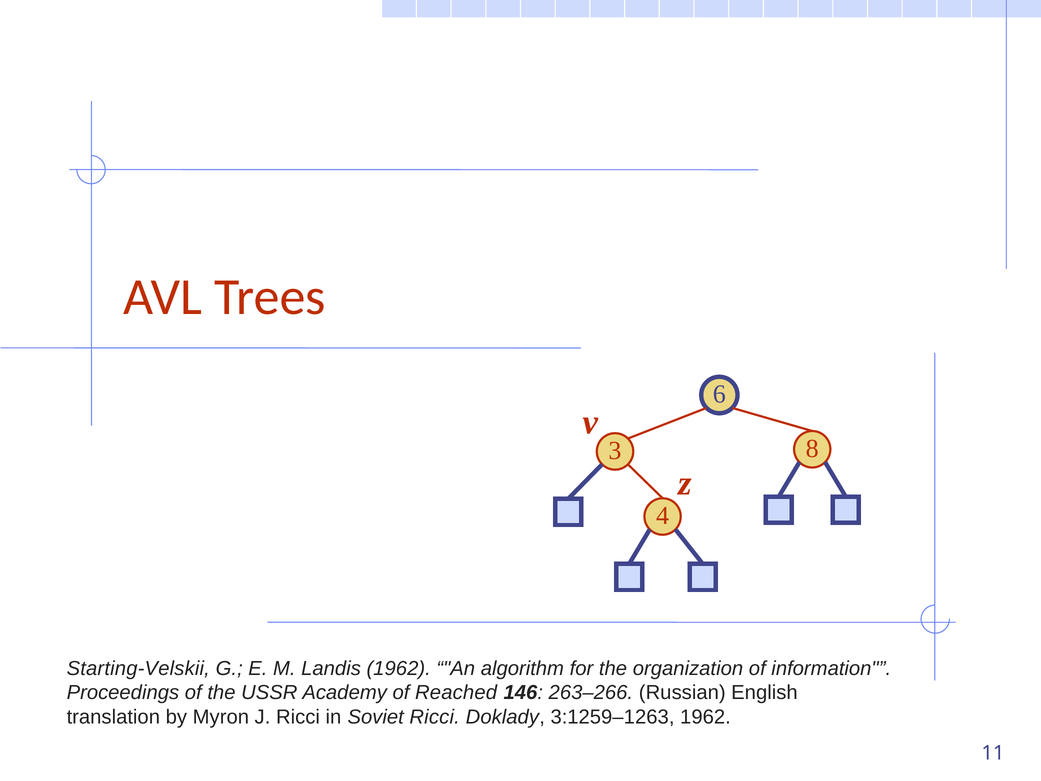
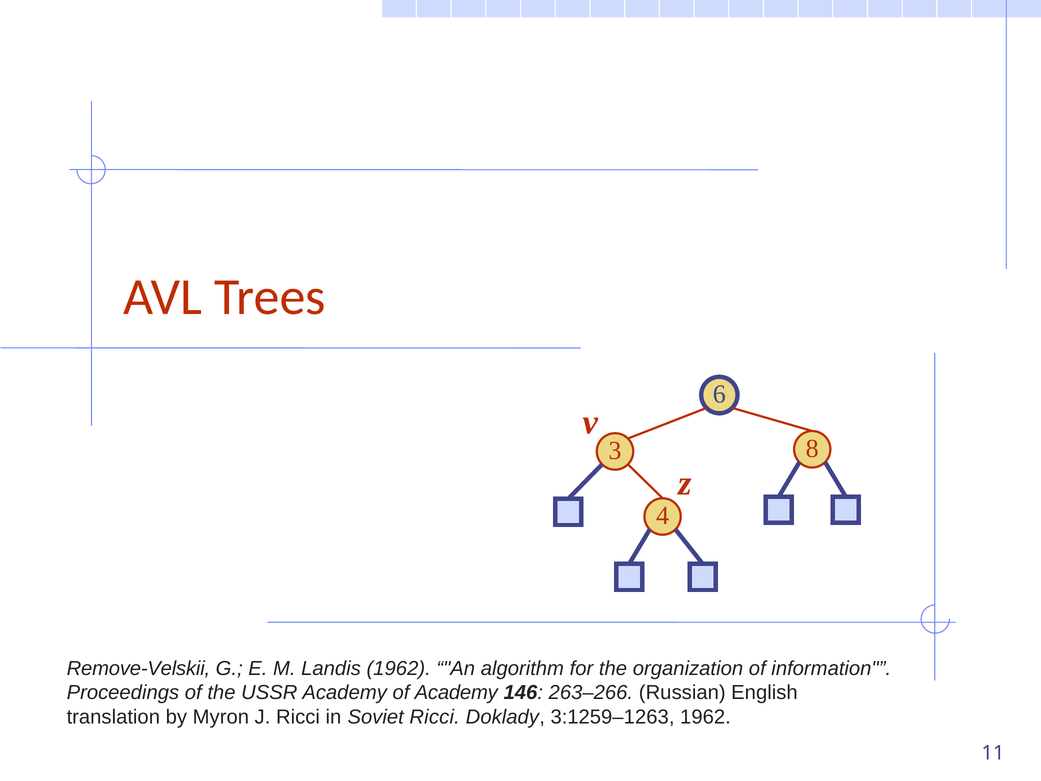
Starting-Velskii: Starting-Velskii -> Remove-Velskii
of Reached: Reached -> Academy
